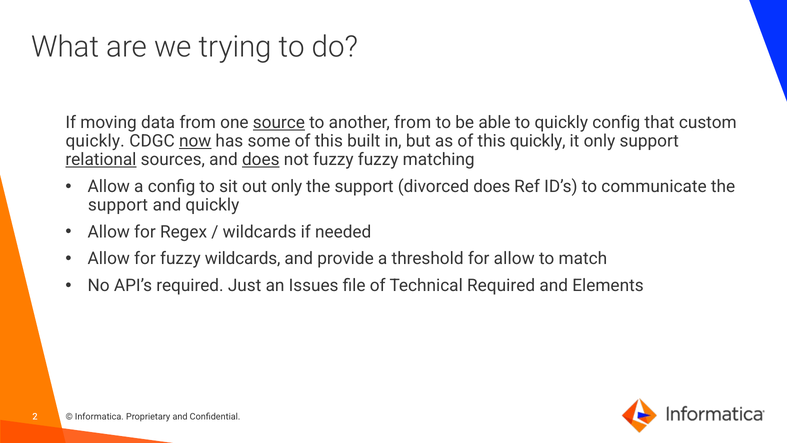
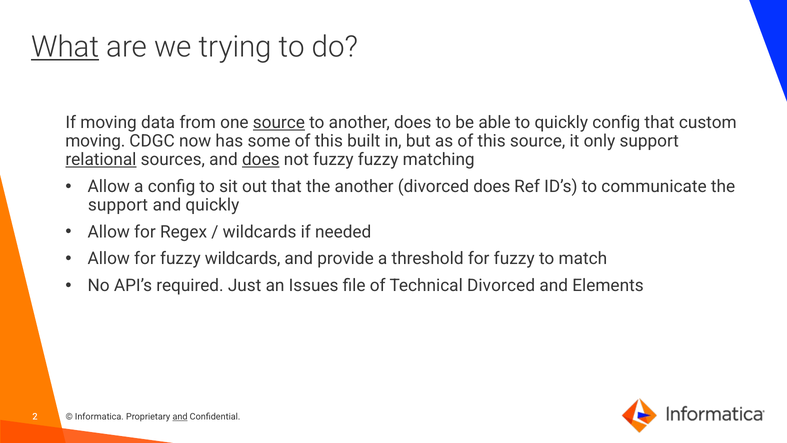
What underline: none -> present
another from: from -> does
quickly at (95, 141): quickly -> moving
now underline: present -> none
this quickly: quickly -> source
out only: only -> that
support at (364, 186): support -> another
threshold for allow: allow -> fuzzy
Technical Required: Required -> Divorced
and at (180, 417) underline: none -> present
